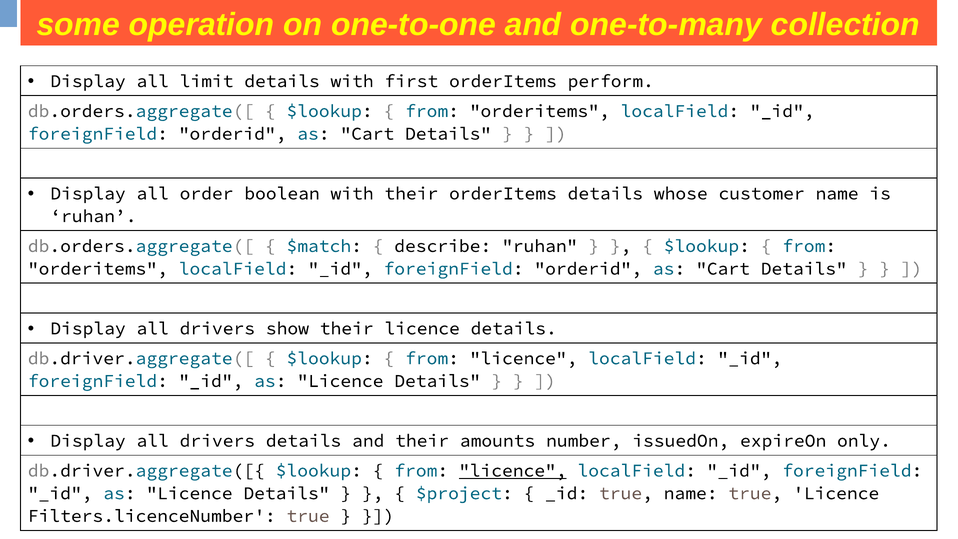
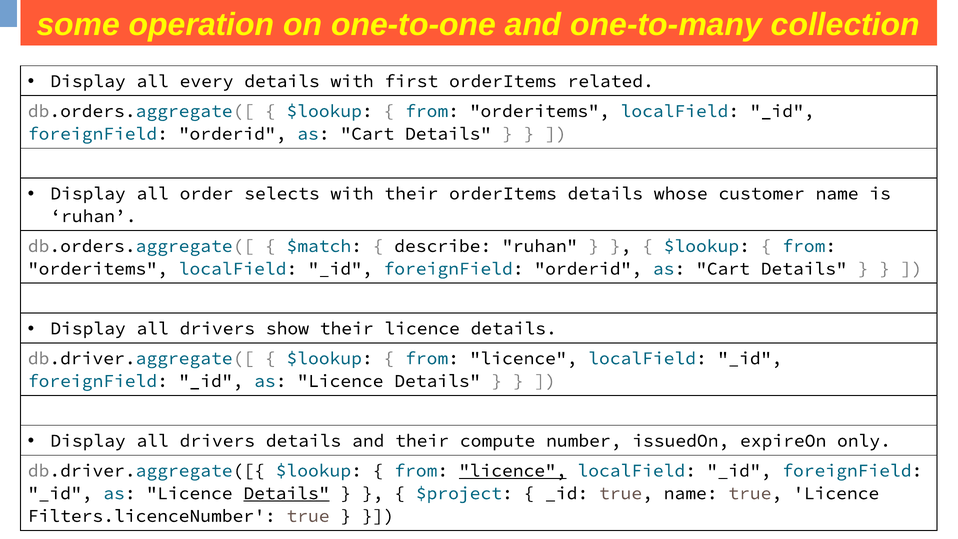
limit: limit -> every
perform: perform -> related
boolean: boolean -> selects
amounts: amounts -> compute
Details at (286, 493) underline: none -> present
